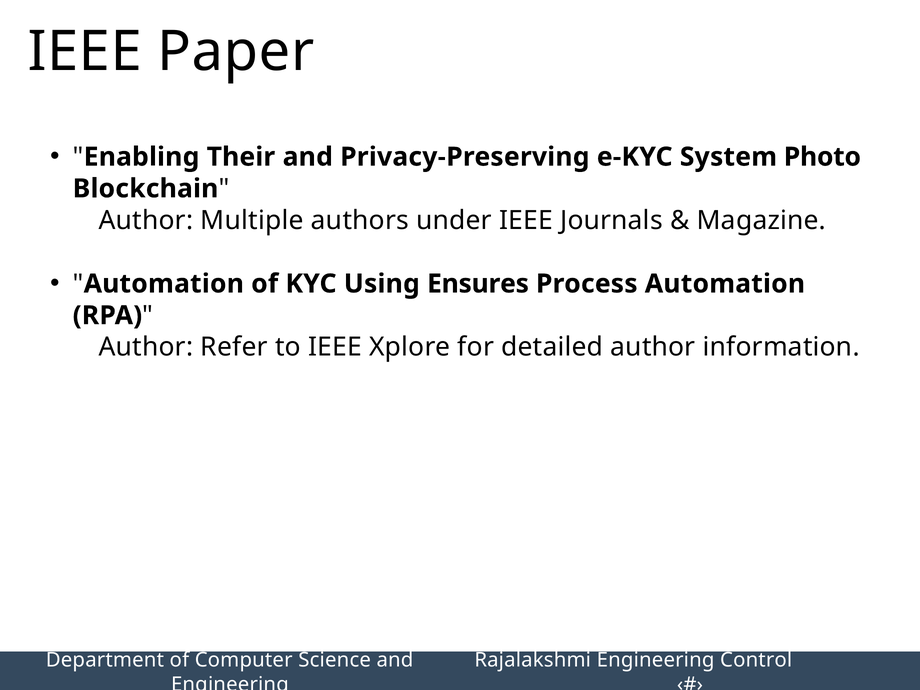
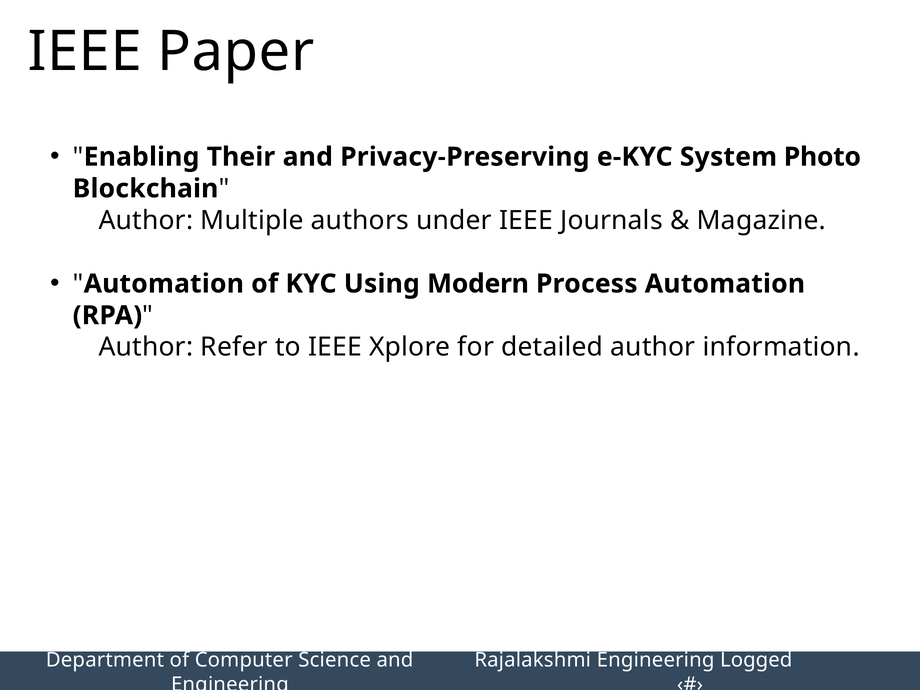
Ensures: Ensures -> Modern
Control: Control -> Logged
